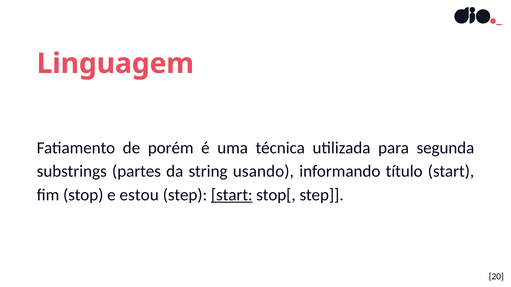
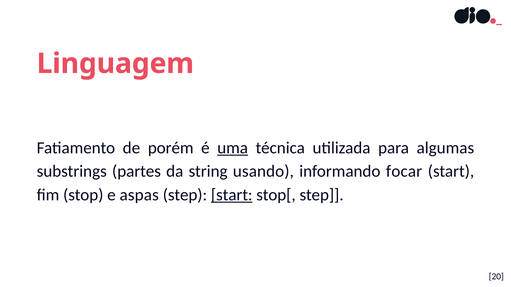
uma underline: none -> present
segunda: segunda -> algumas
título: título -> focar
estou: estou -> aspas
